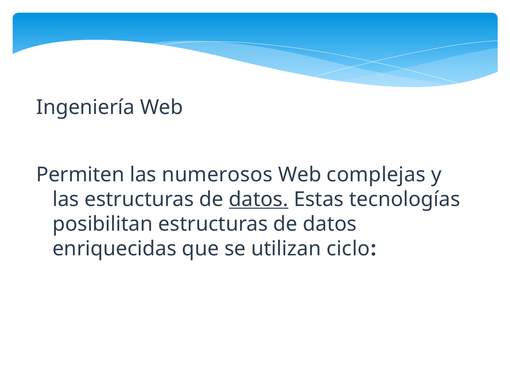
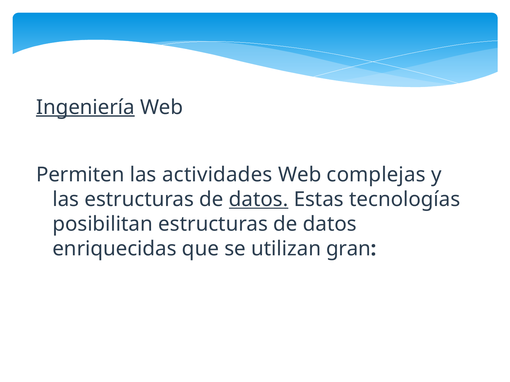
Ingeniería underline: none -> present
numerosos: numerosos -> actividades
ciclo: ciclo -> gran
